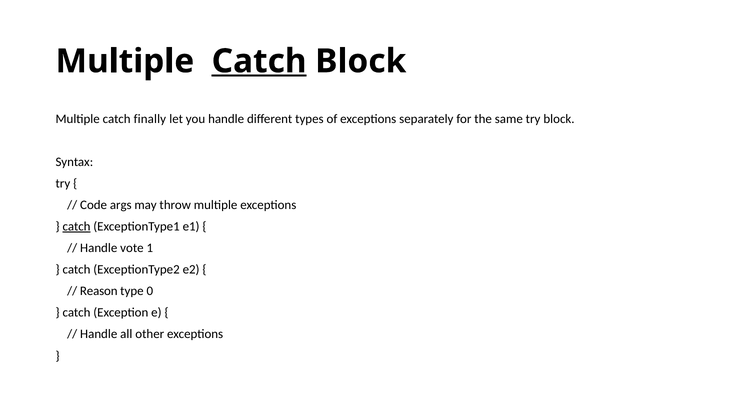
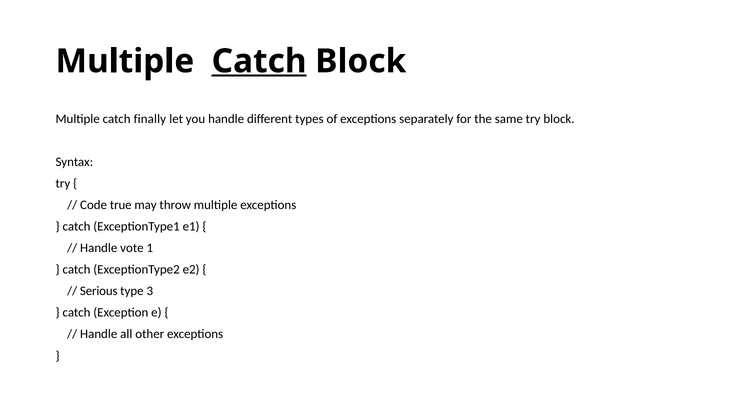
args: args -> true
catch at (76, 227) underline: present -> none
Reason: Reason -> Serious
0: 0 -> 3
